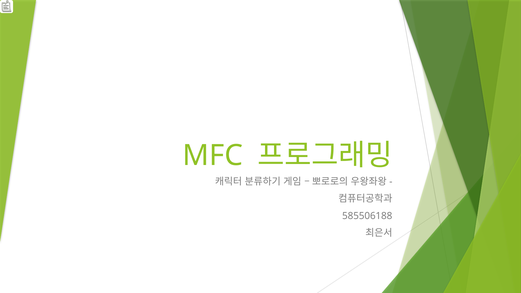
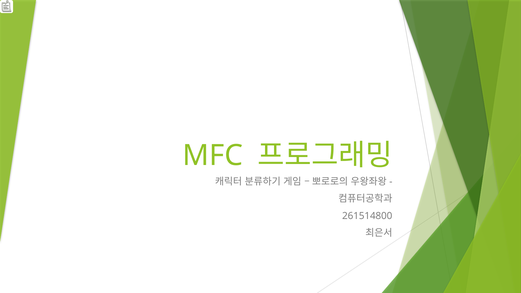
585506188: 585506188 -> 261514800
